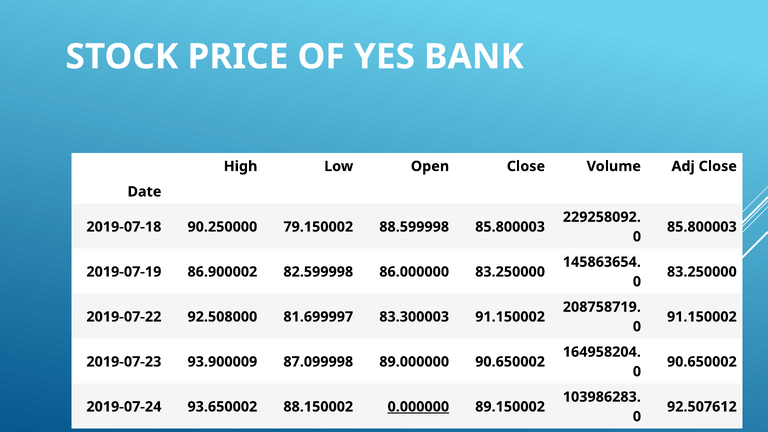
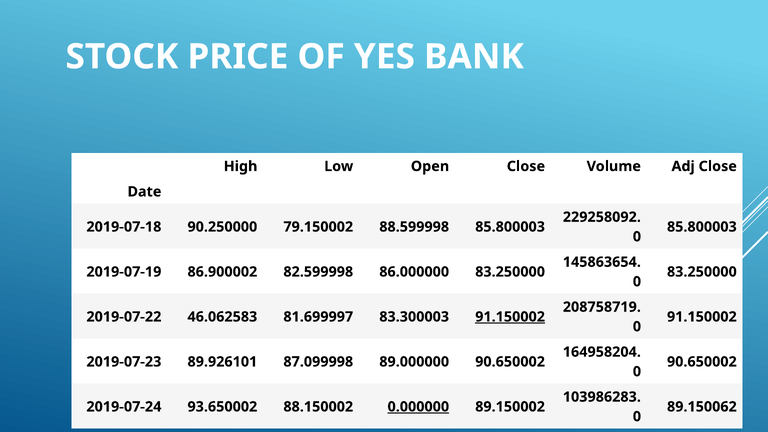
92.508000: 92.508000 -> 46.062583
91.150002 at (510, 317) underline: none -> present
93.900009: 93.900009 -> 89.926101
92.507612: 92.507612 -> 89.150062
